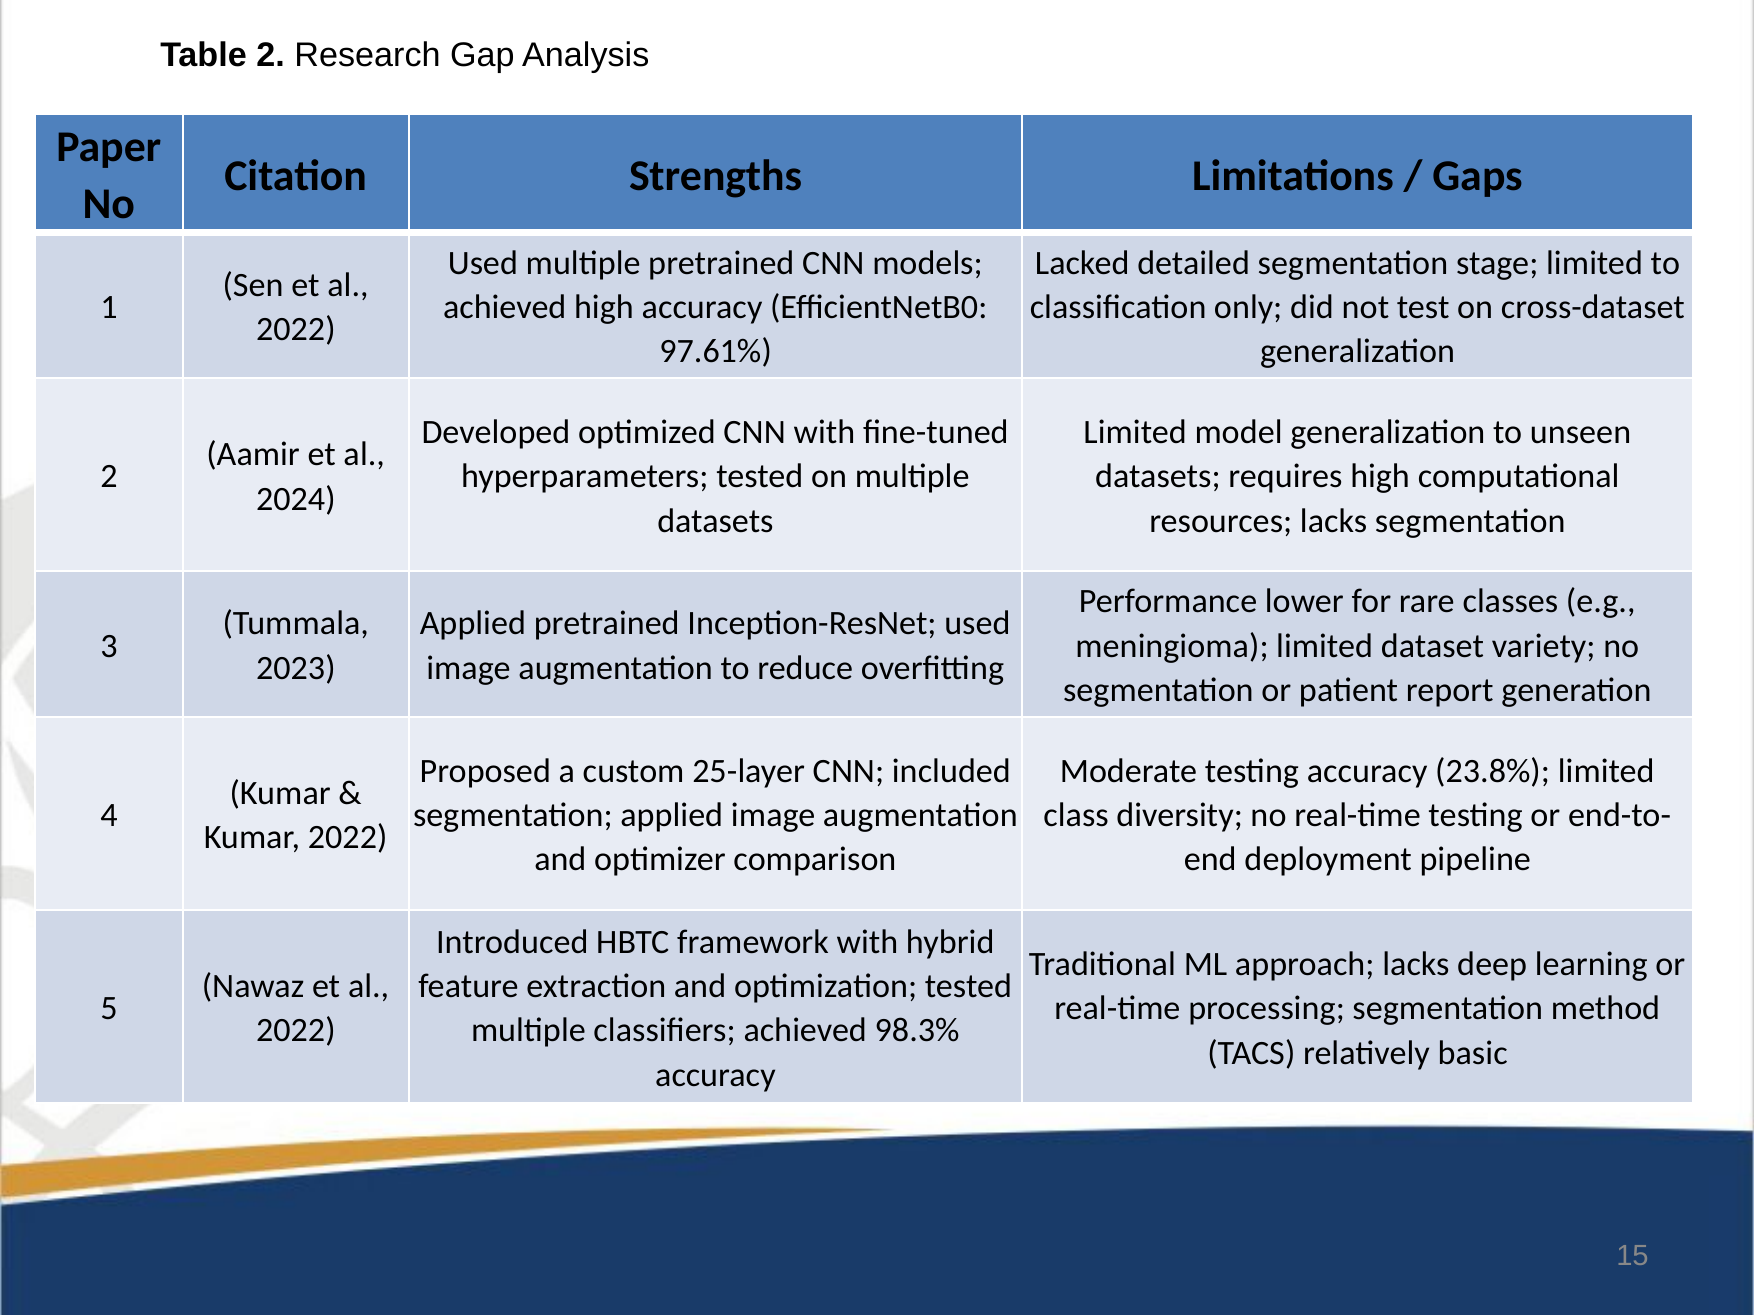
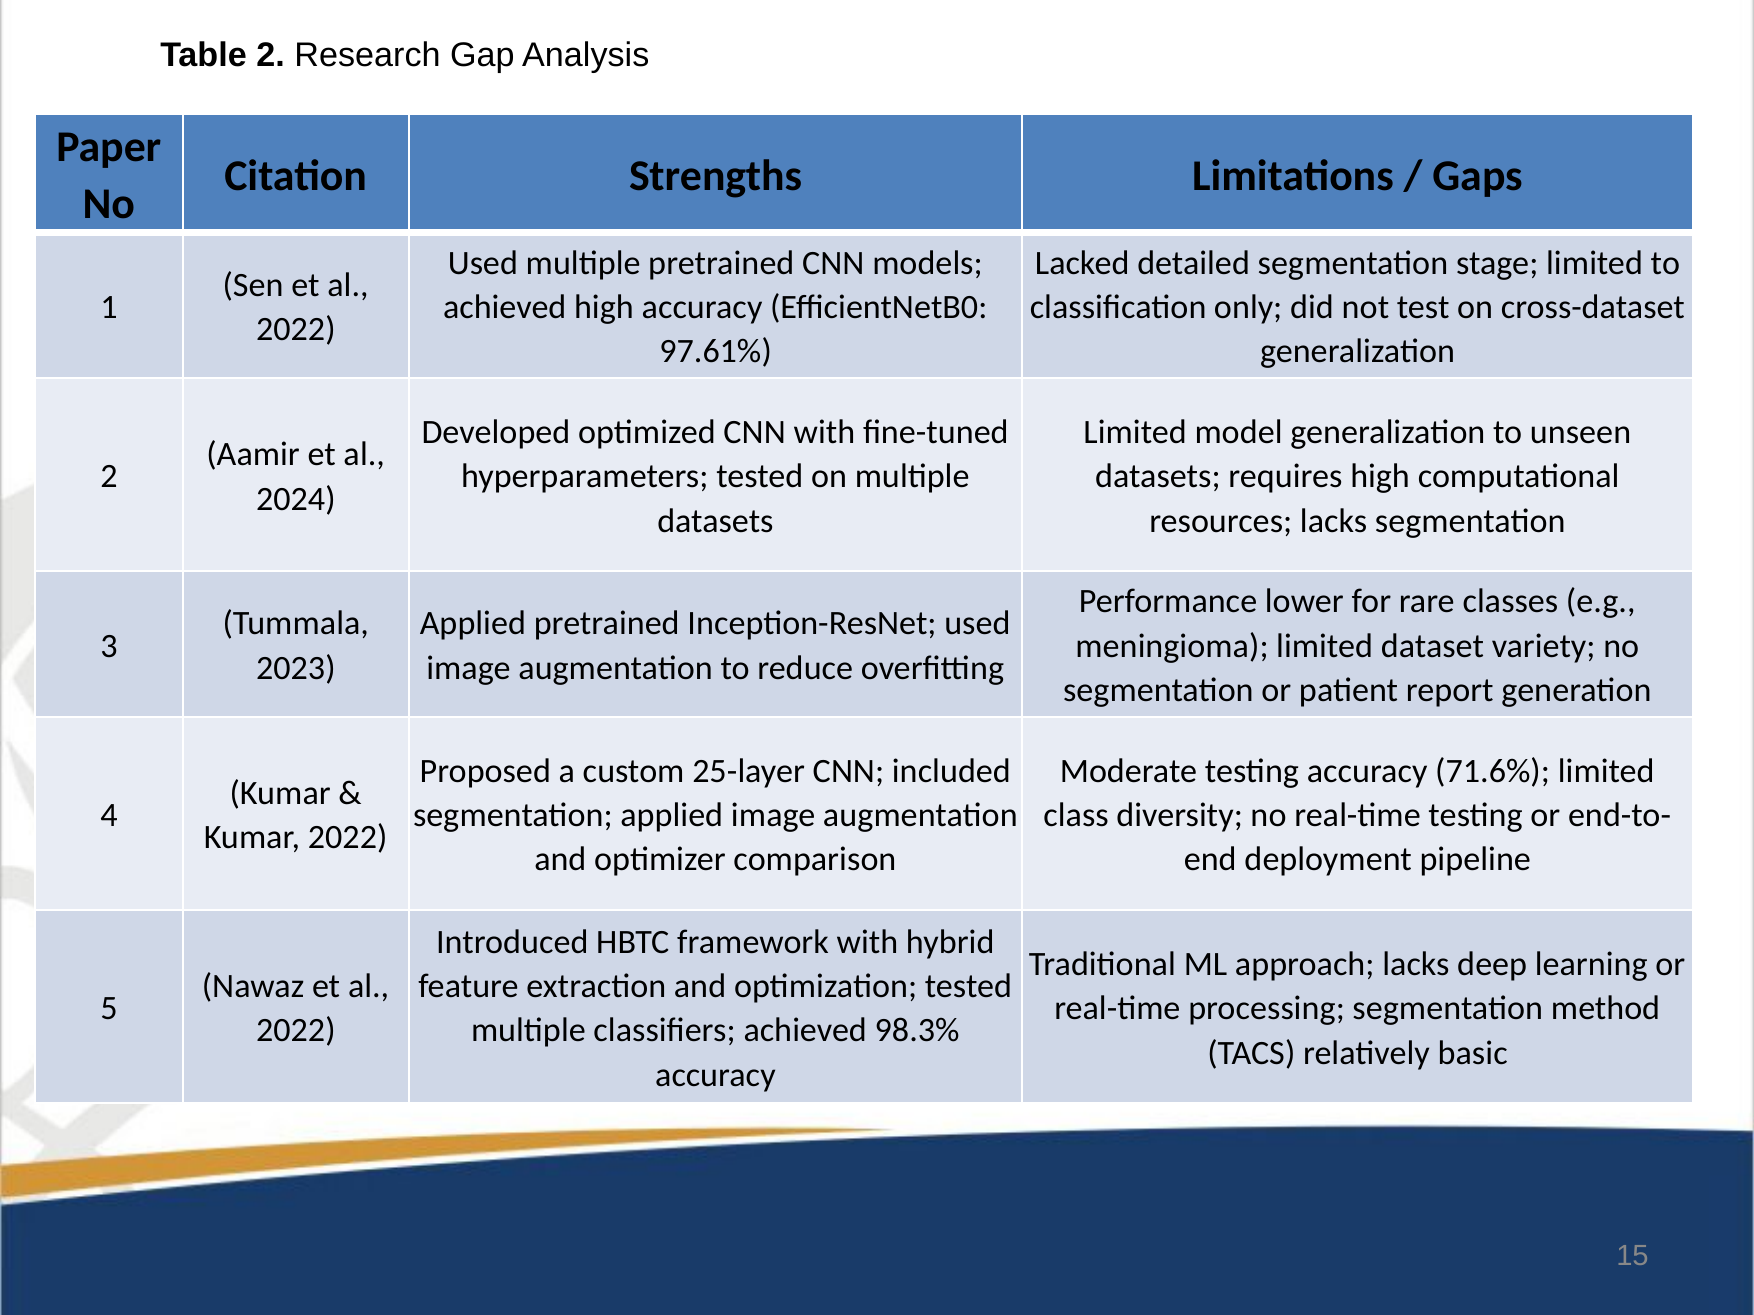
23.8%: 23.8% -> 71.6%
